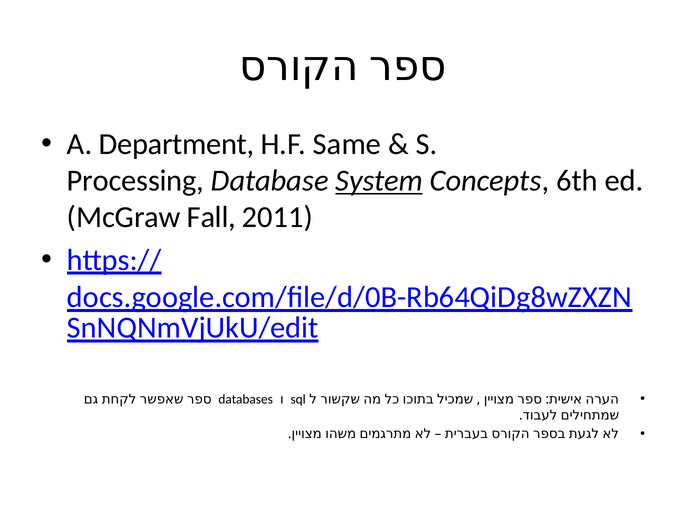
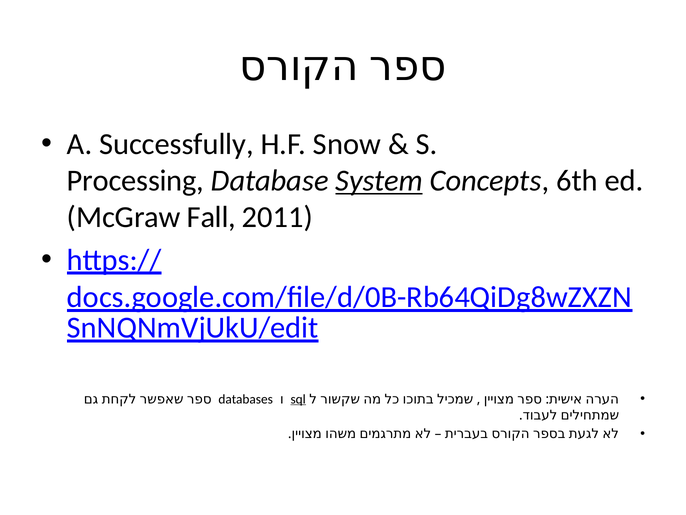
Department: Department -> Successfully
Same: Same -> Snow
sql underline: none -> present
